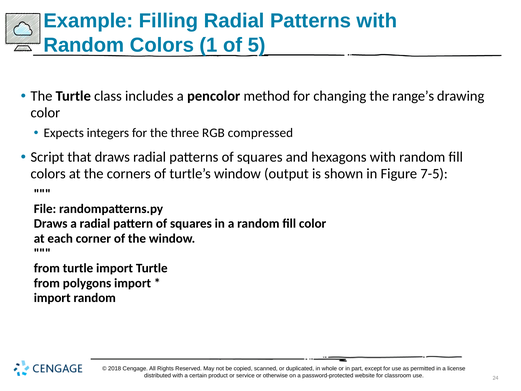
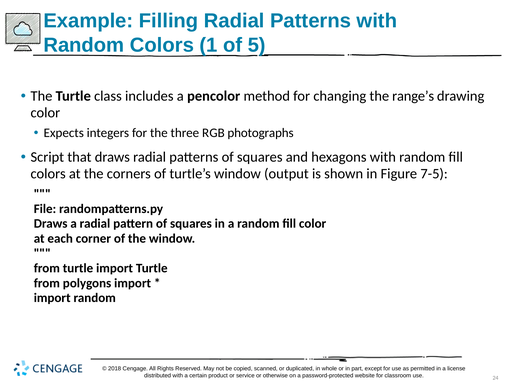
compressed: compressed -> photographs
